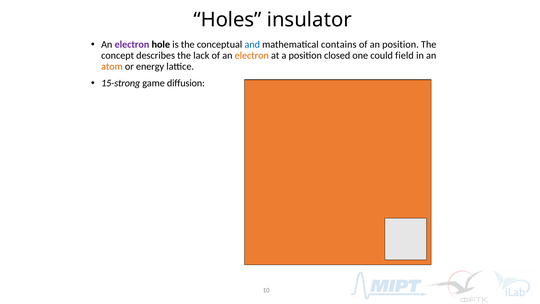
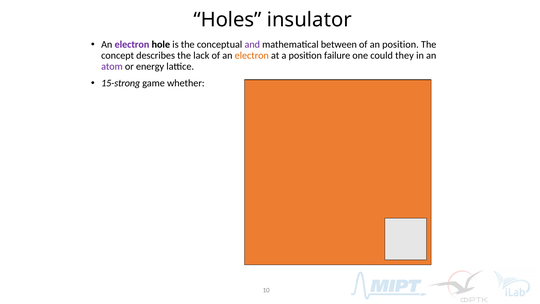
and colour: blue -> purple
contains: contains -> between
closed: closed -> failure
field: field -> they
atom colour: orange -> purple
diffusion: diffusion -> whether
